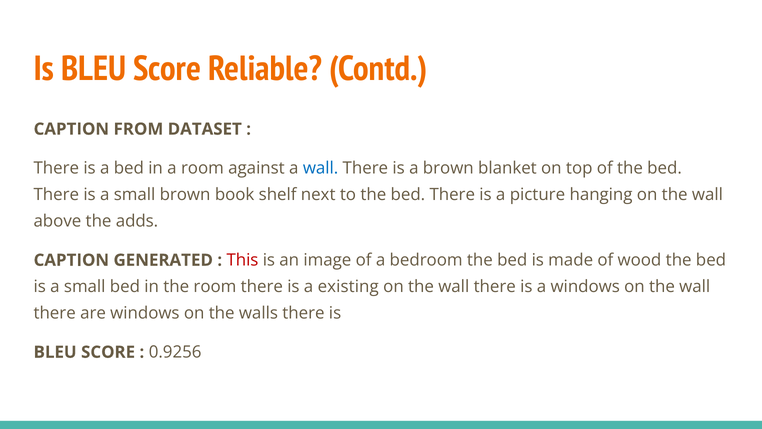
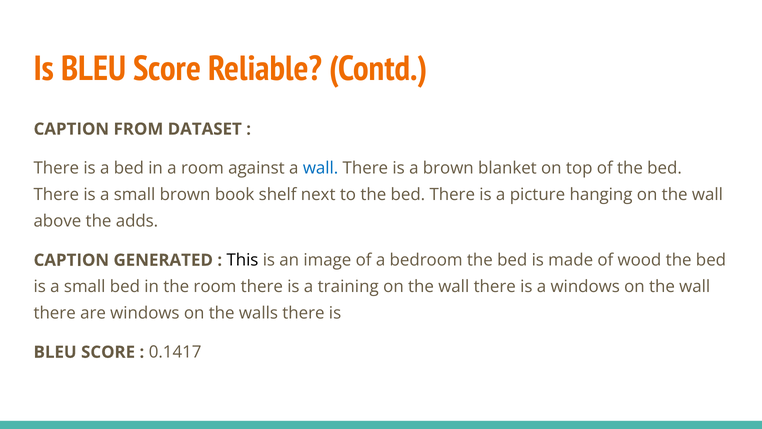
This colour: red -> black
existing: existing -> training
0.9256: 0.9256 -> 0.1417
